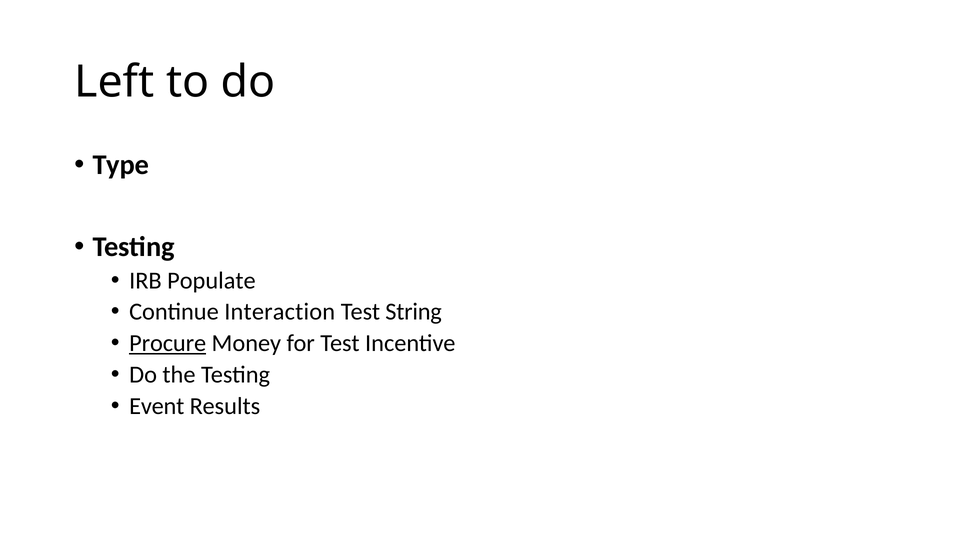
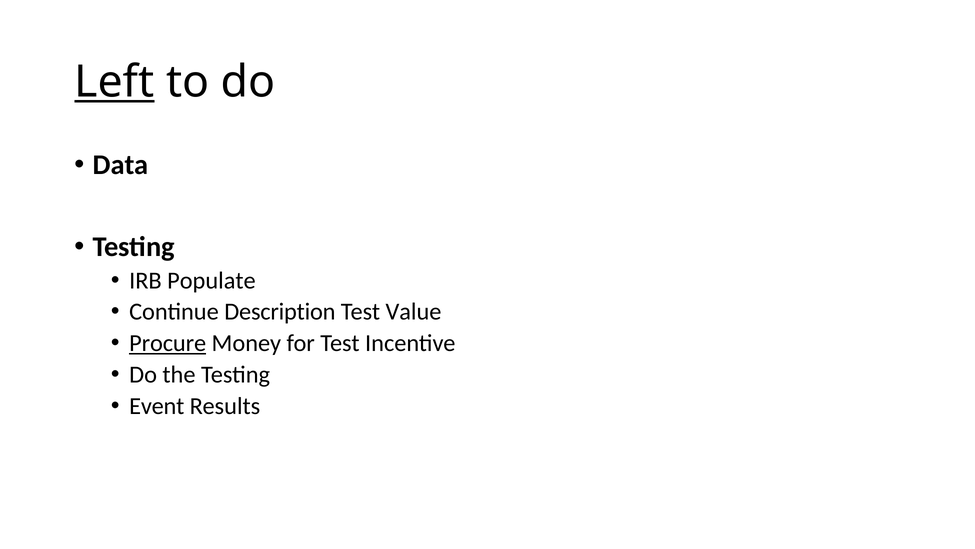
Left underline: none -> present
Type: Type -> Data
Interaction: Interaction -> Description
String: String -> Value
